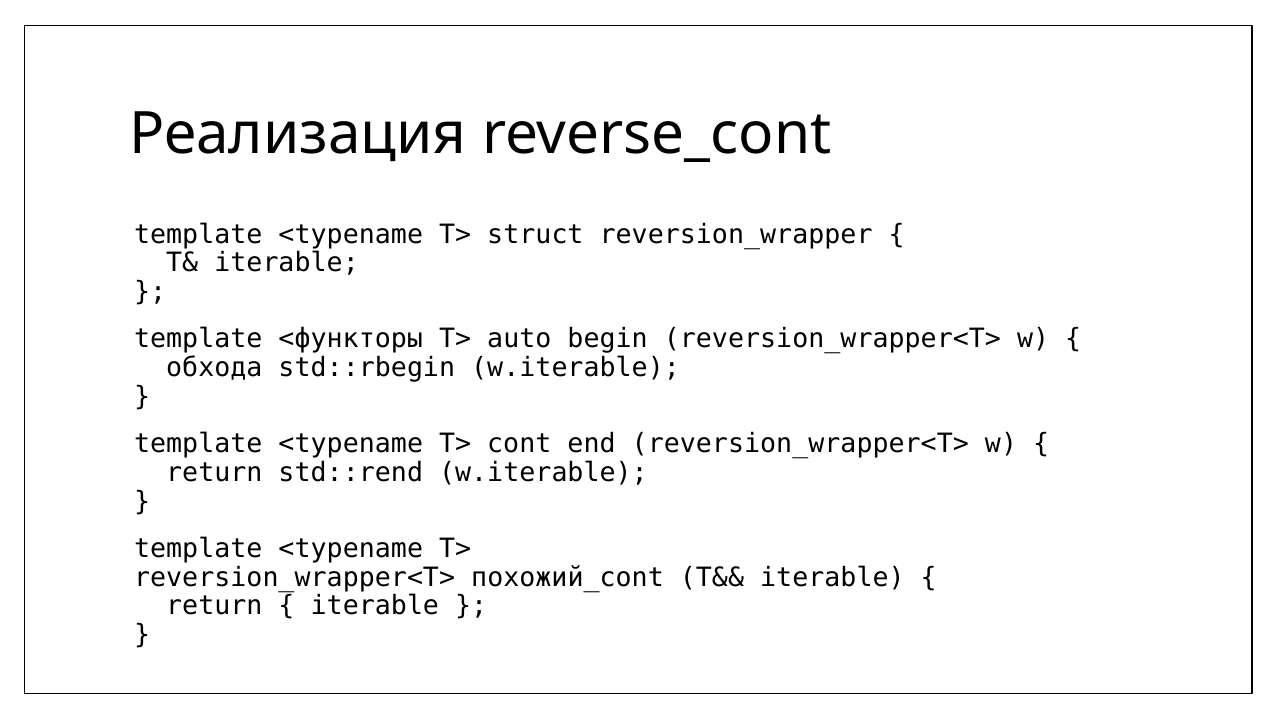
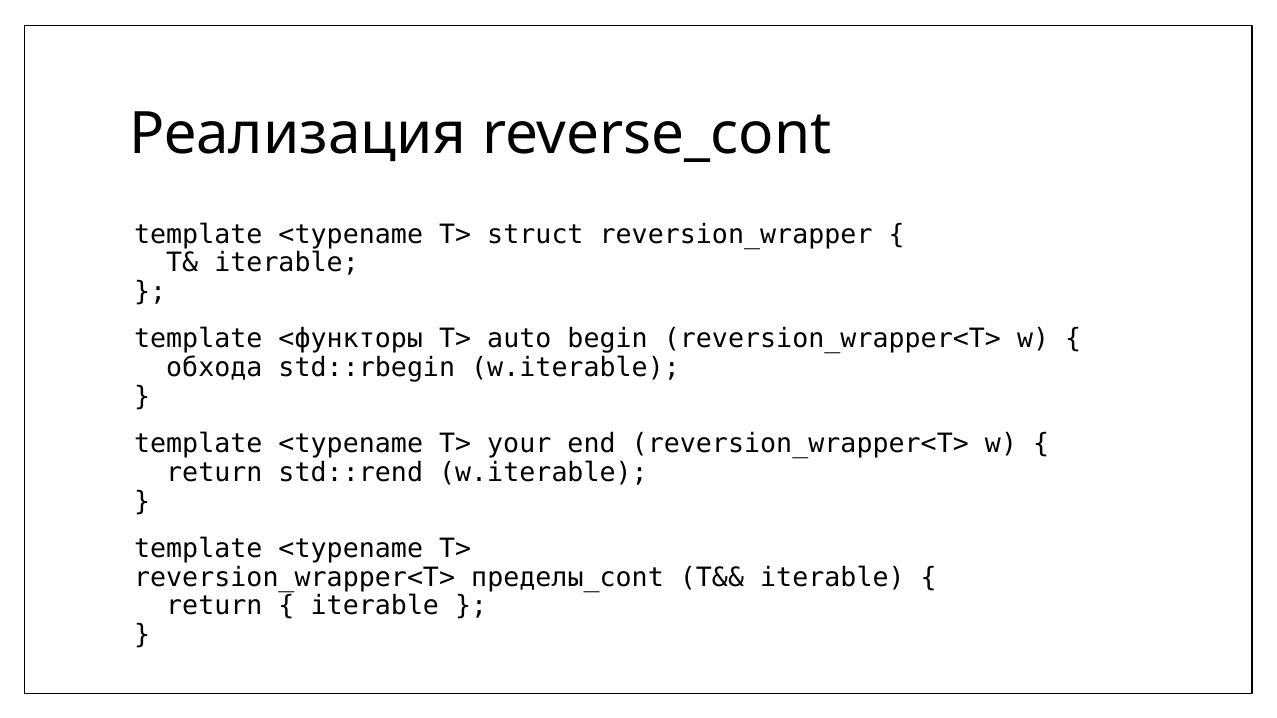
сont: сont -> your
похожий_cont: похожий_cont -> пределы_cont
